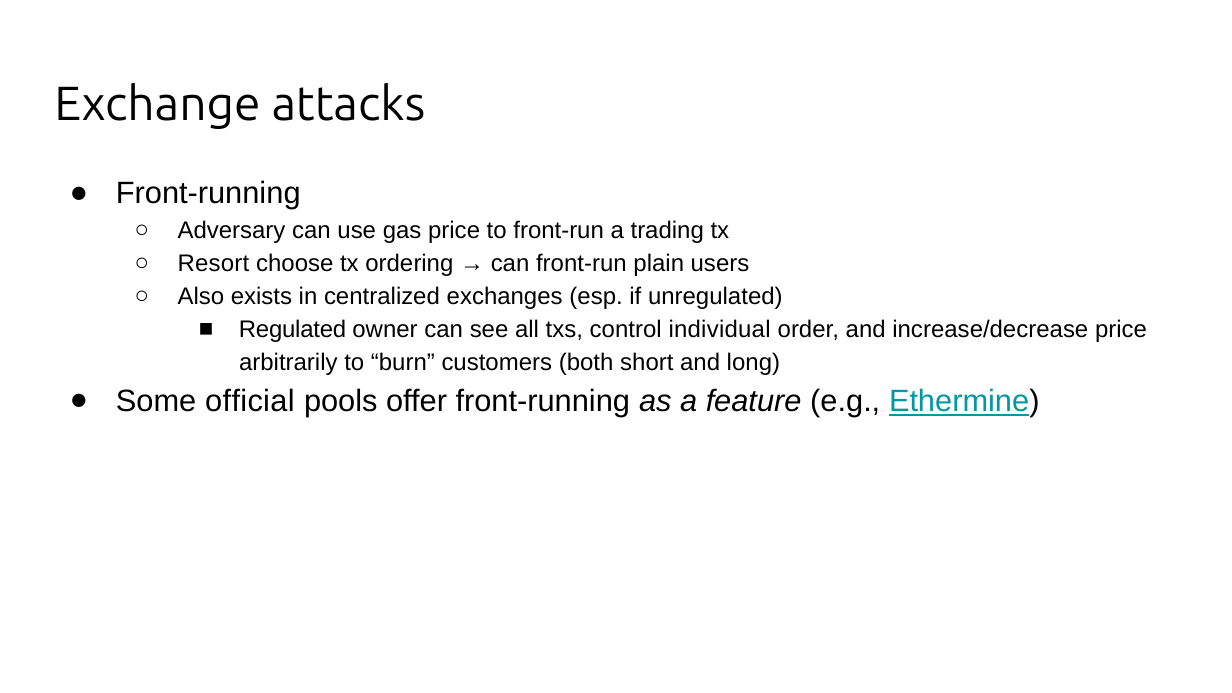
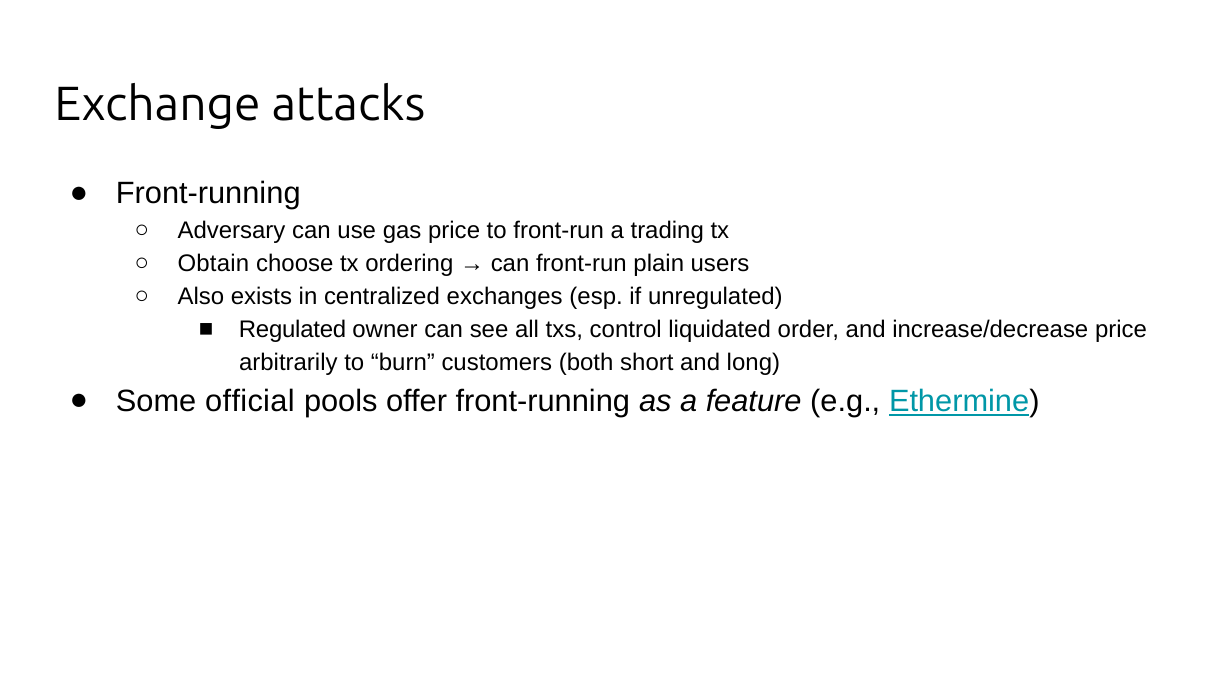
Resort: Resort -> Obtain
individual: individual -> liquidated
